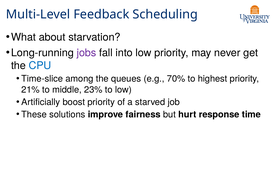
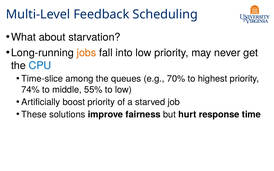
jobs colour: purple -> orange
21%: 21% -> 74%
23%: 23% -> 55%
